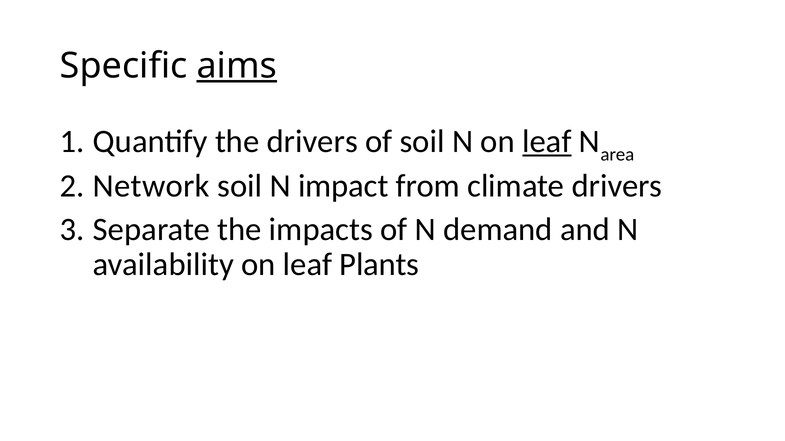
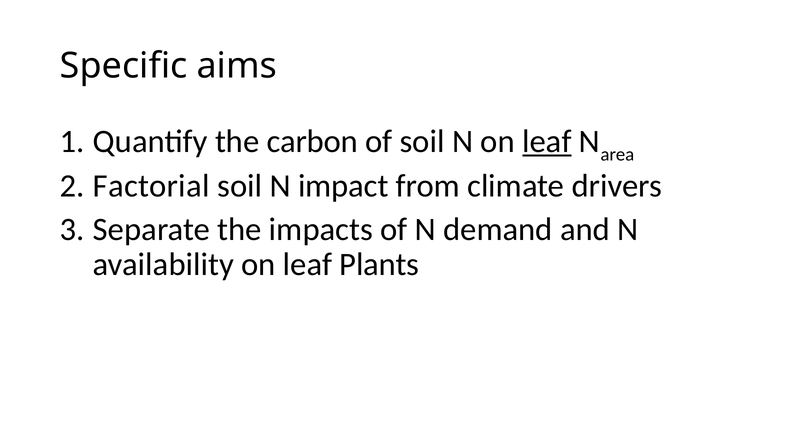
aims underline: present -> none
the drivers: drivers -> carbon
Network: Network -> Factorial
